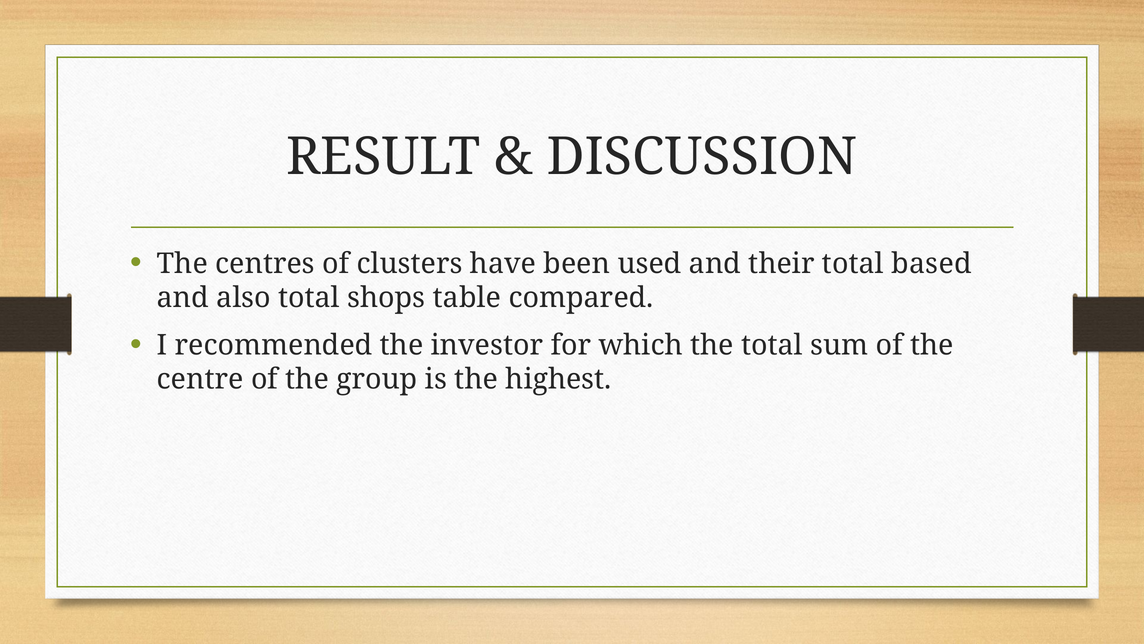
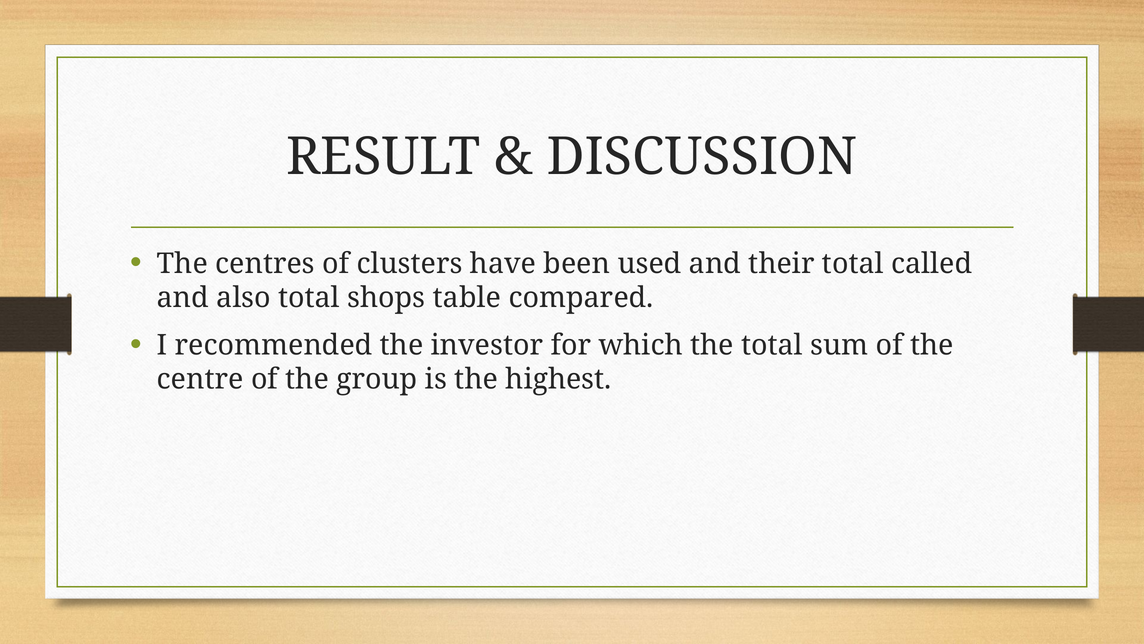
based: based -> called
